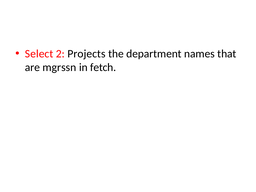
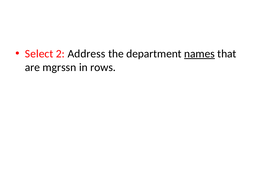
Projects: Projects -> Address
names underline: none -> present
fetch: fetch -> rows
